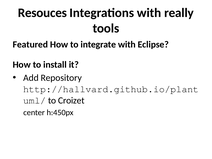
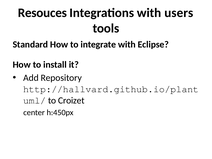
really: really -> users
Featured: Featured -> Standard
